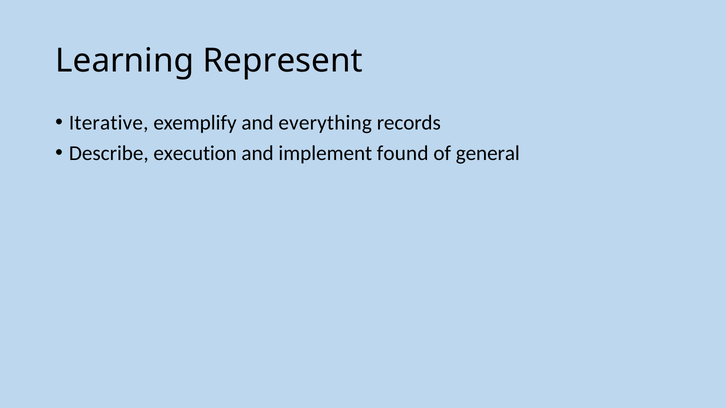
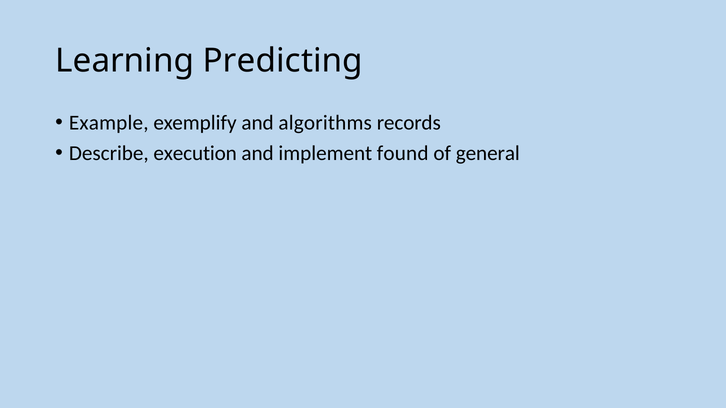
Represent: Represent -> Predicting
Iterative: Iterative -> Example
everything: everything -> algorithms
